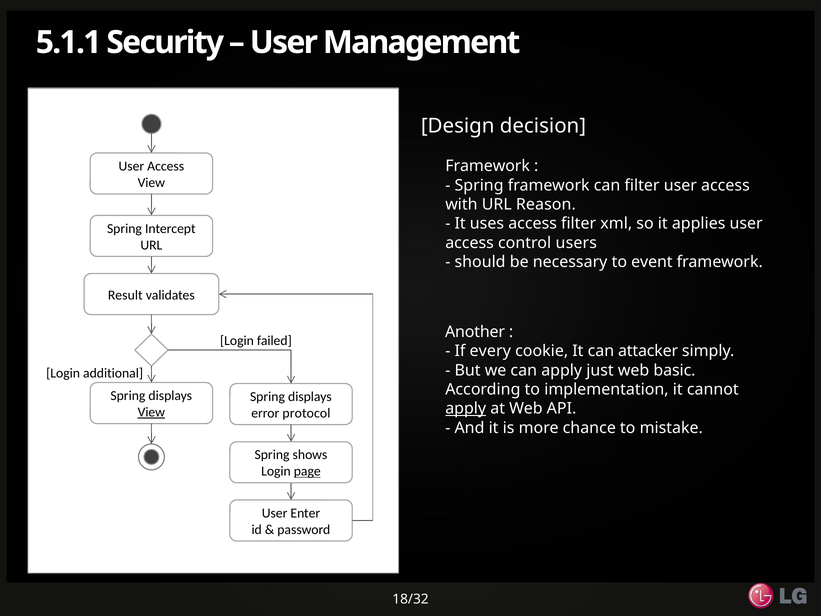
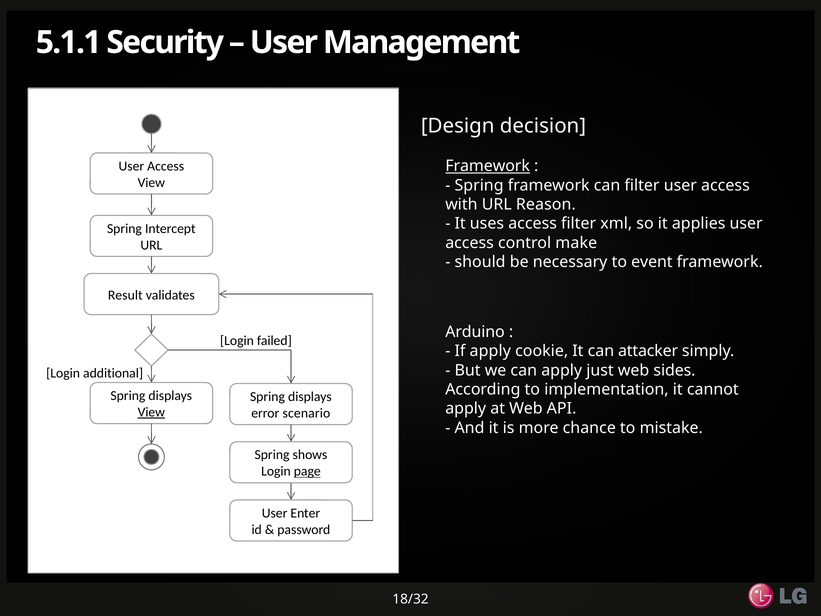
Framework at (488, 166) underline: none -> present
users: users -> make
Another: Another -> Arduino
If every: every -> apply
basic: basic -> sides
apply at (466, 408) underline: present -> none
protocol: protocol -> scenario
